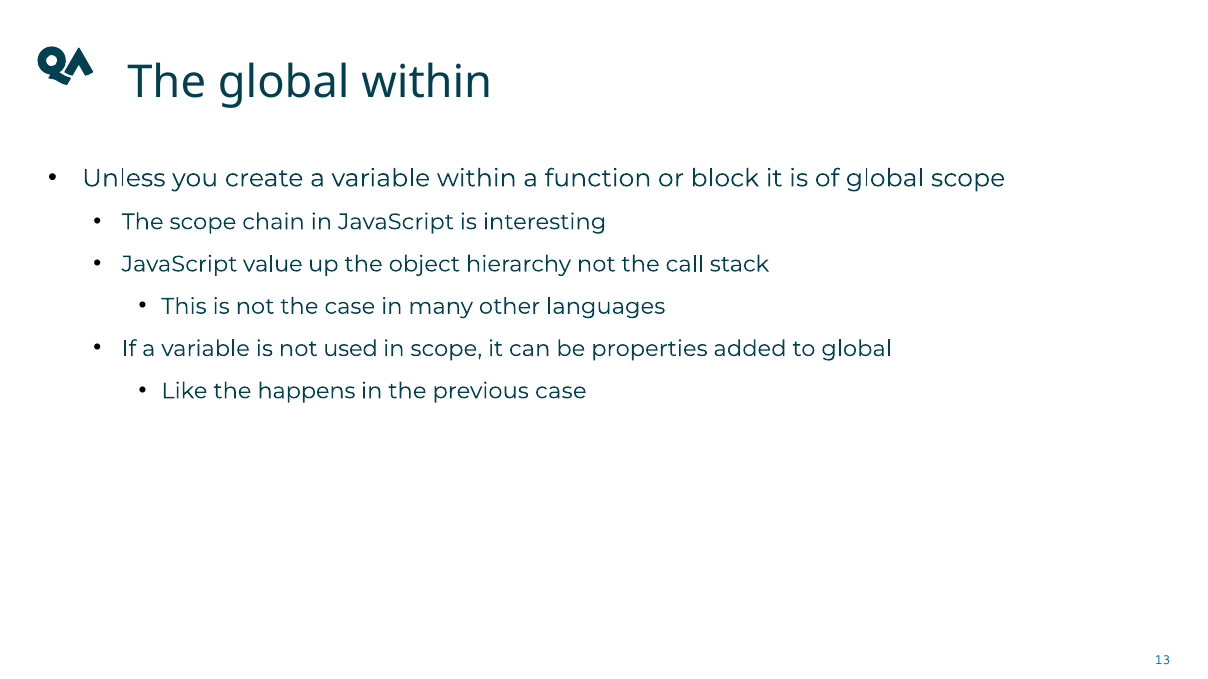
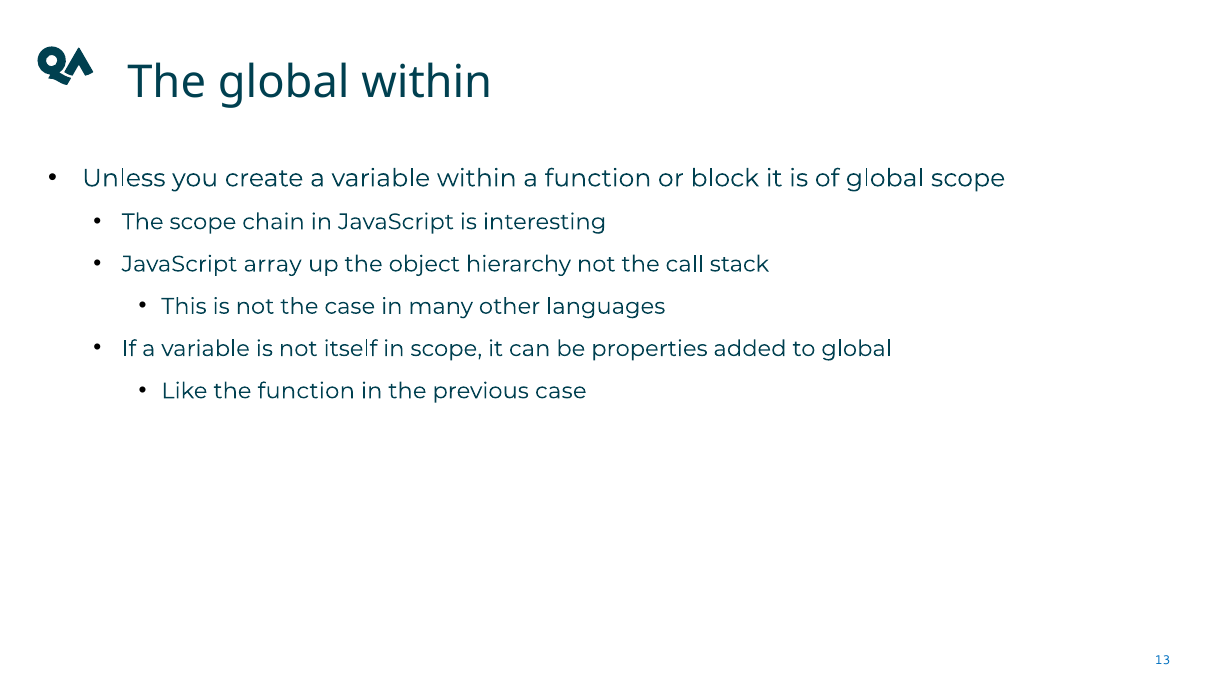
value: value -> array
used: used -> itself
the happens: happens -> function
